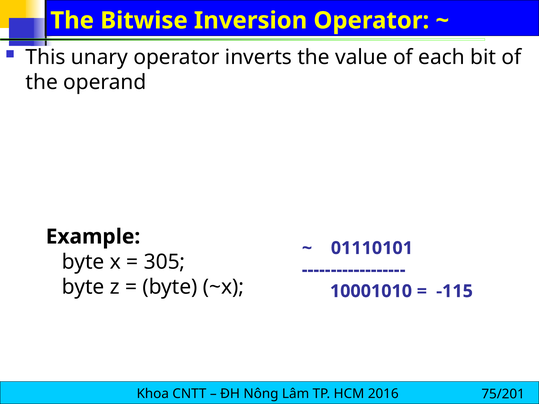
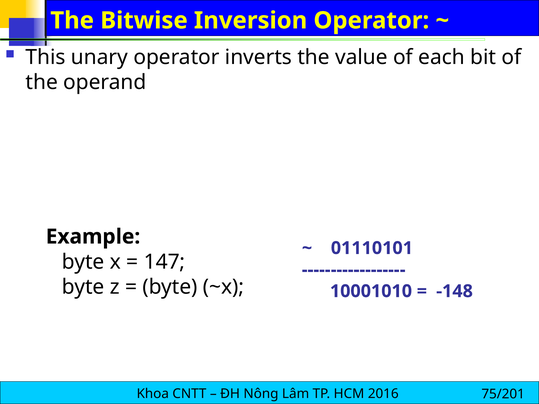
305: 305 -> 147
-115: -115 -> -148
